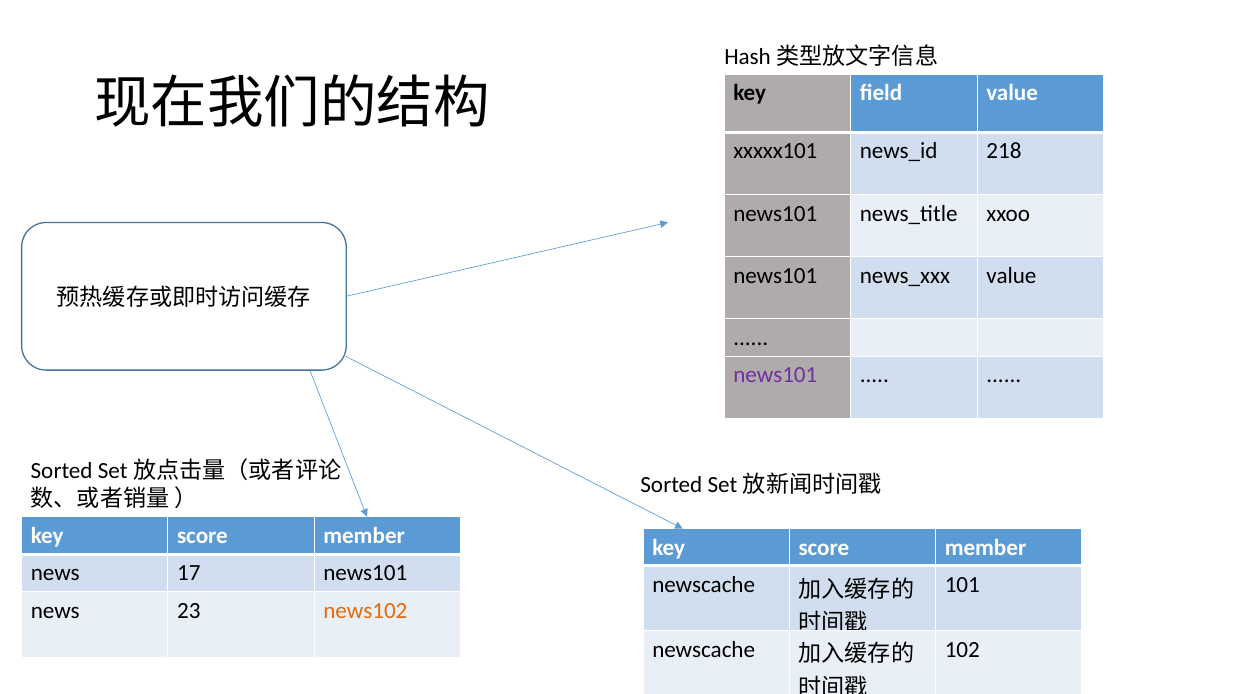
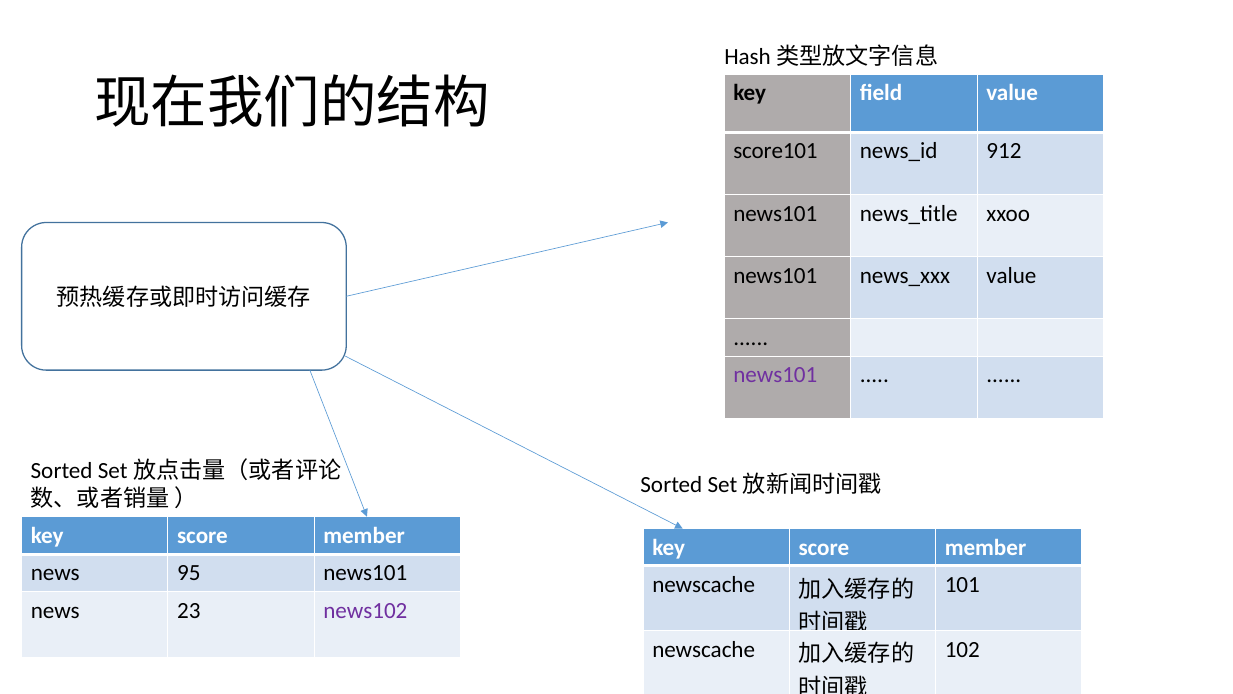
xxxxx101: xxxxx101 -> score101
218: 218 -> 912
17: 17 -> 95
news102 colour: orange -> purple
